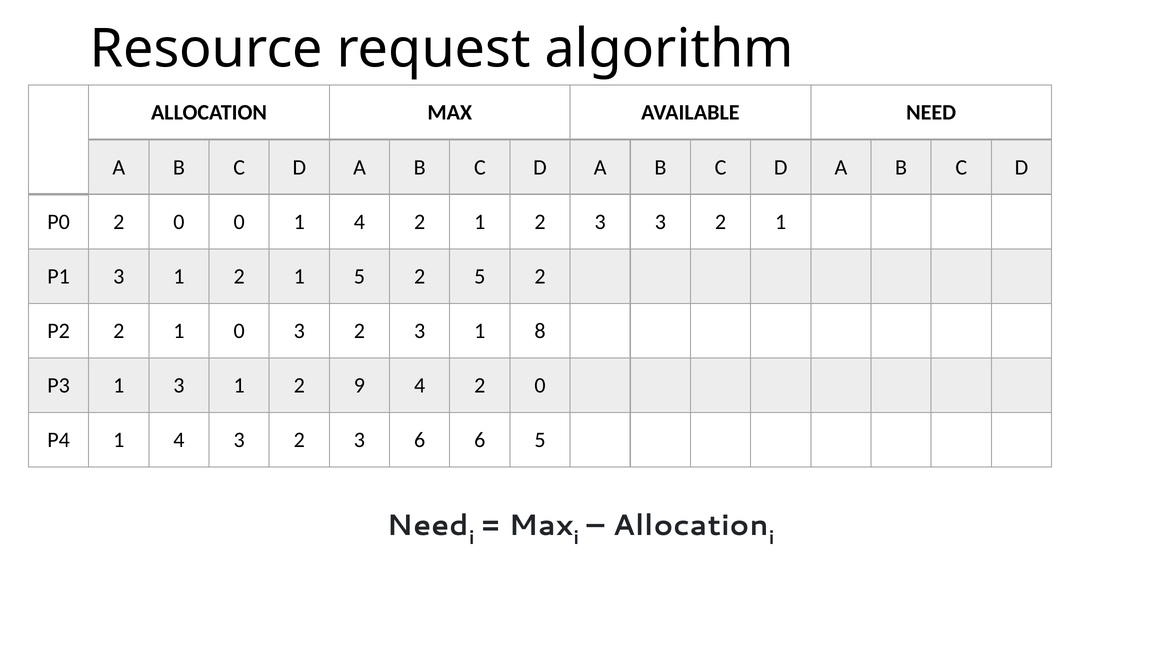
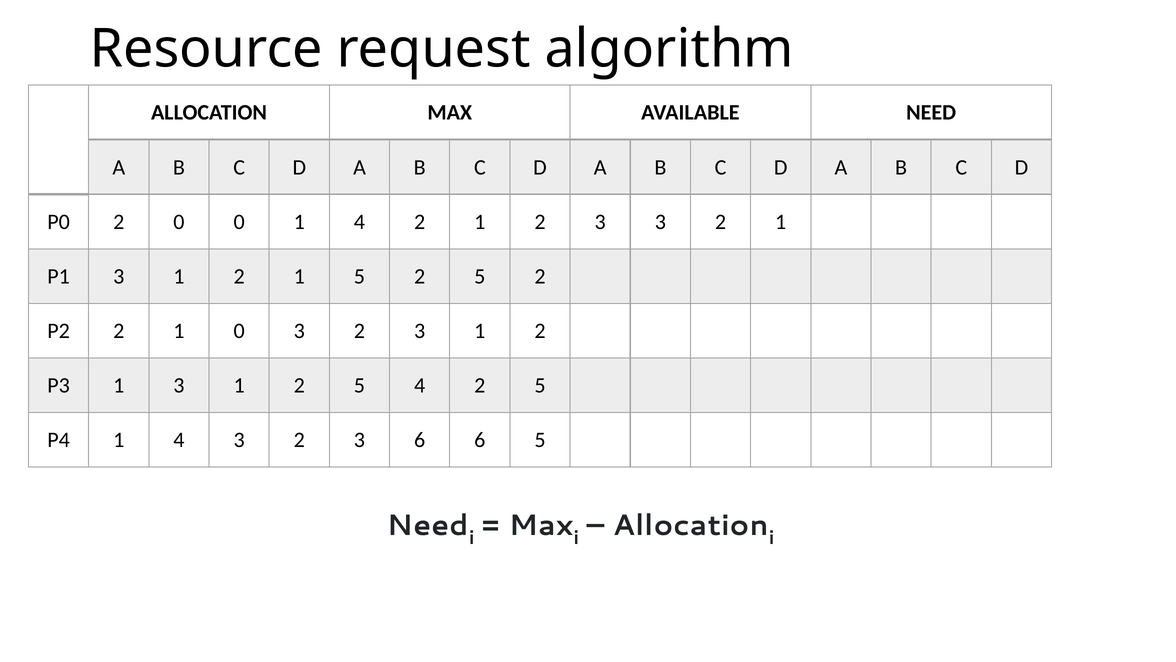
2 3 1 8: 8 -> 2
1 2 9: 9 -> 5
4 2 0: 0 -> 5
